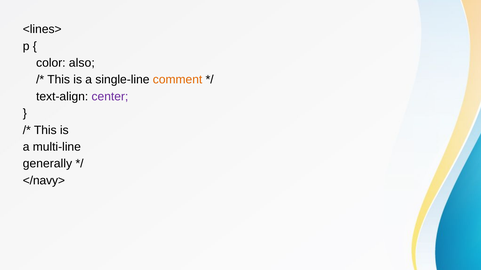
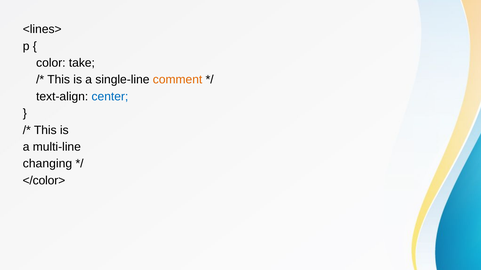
also: also -> take
center colour: purple -> blue
generally: generally -> changing
</navy>: </navy> -> </color>
